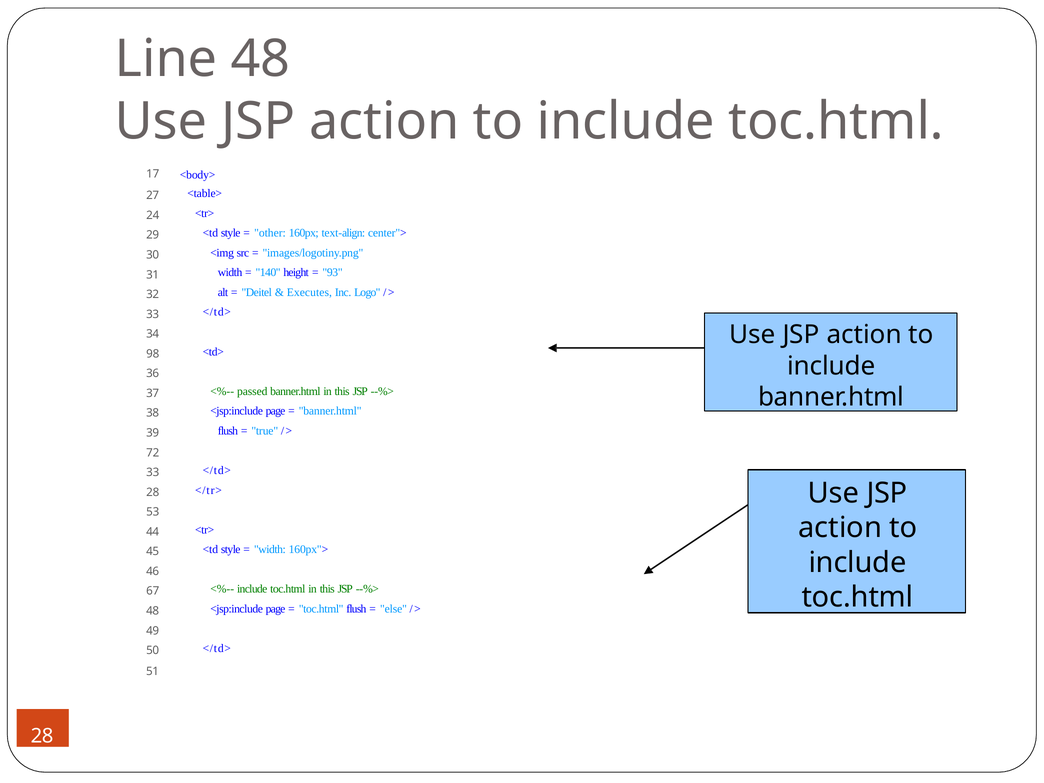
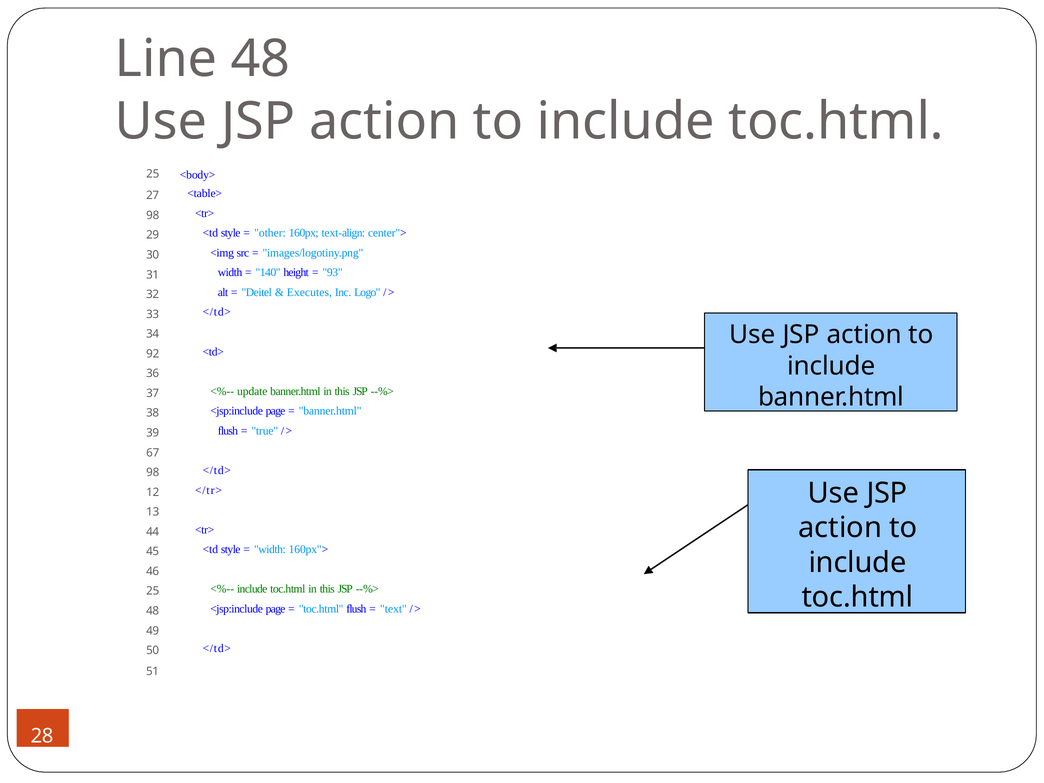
17 at (153, 174): 17 -> 25
24 at (153, 215): 24 -> 98
98: 98 -> 92
passed: passed -> update
72: 72 -> 67
33 at (153, 473): 33 -> 98
28 at (153, 492): 28 -> 12
53: 53 -> 13
67 at (153, 591): 67 -> 25
else: else -> text
